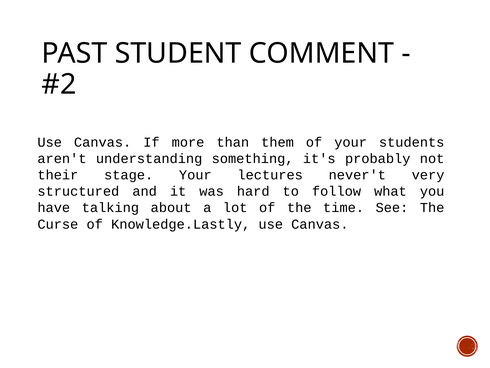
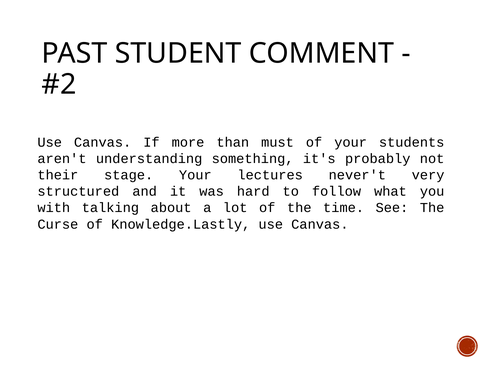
them: them -> must
have: have -> with
